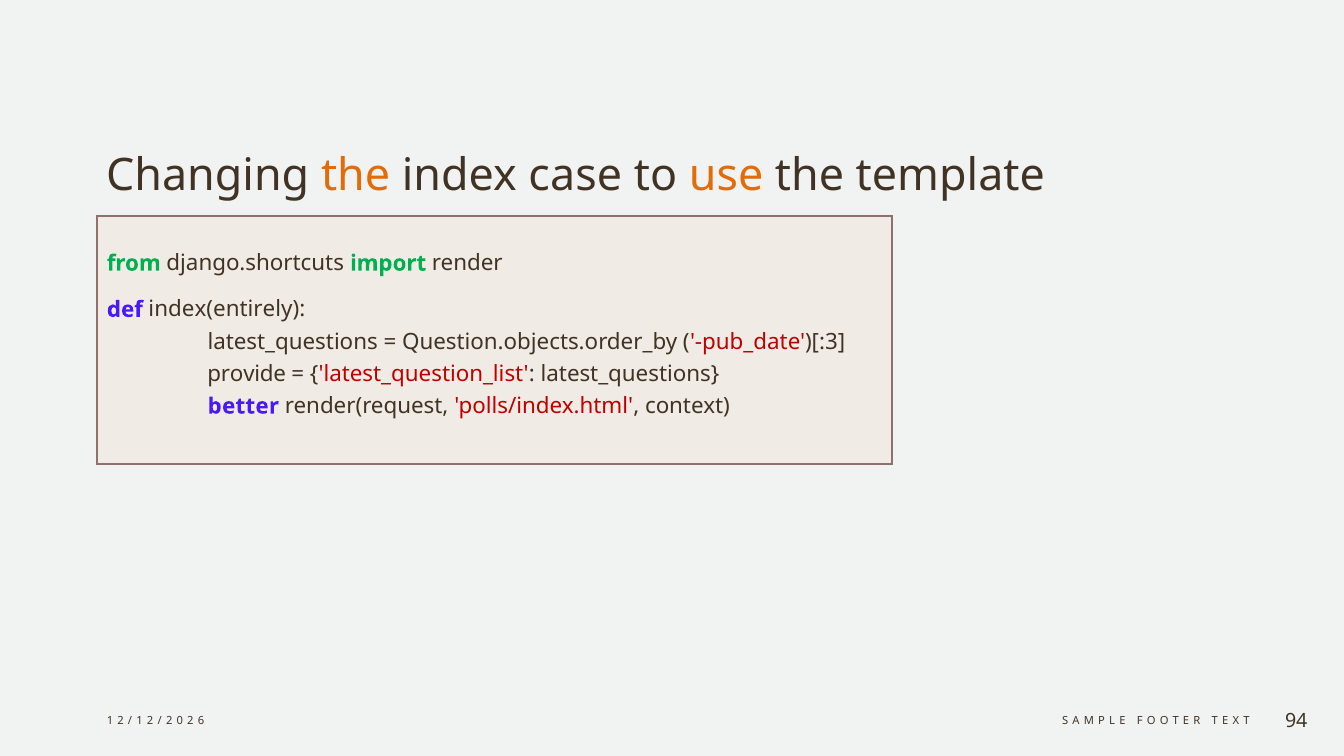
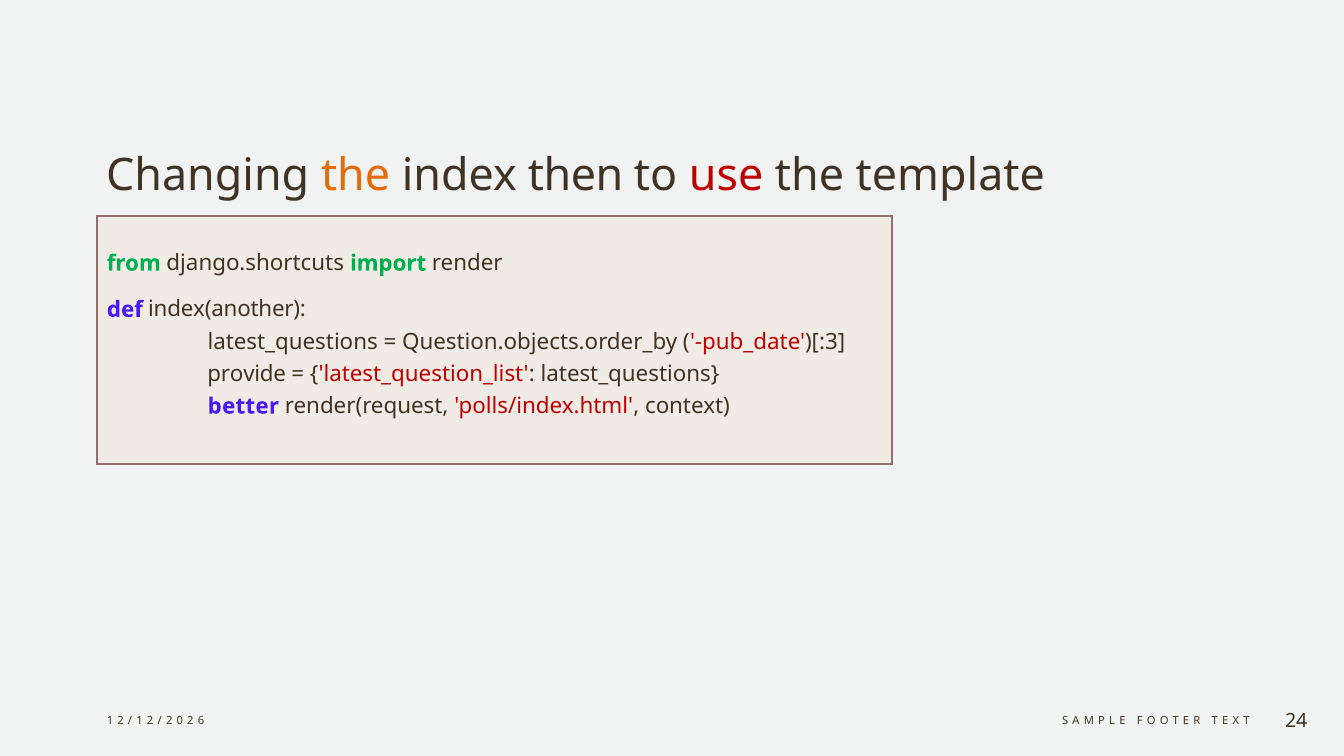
case: case -> then
use colour: orange -> red
index(entirely: index(entirely -> index(another
94: 94 -> 24
